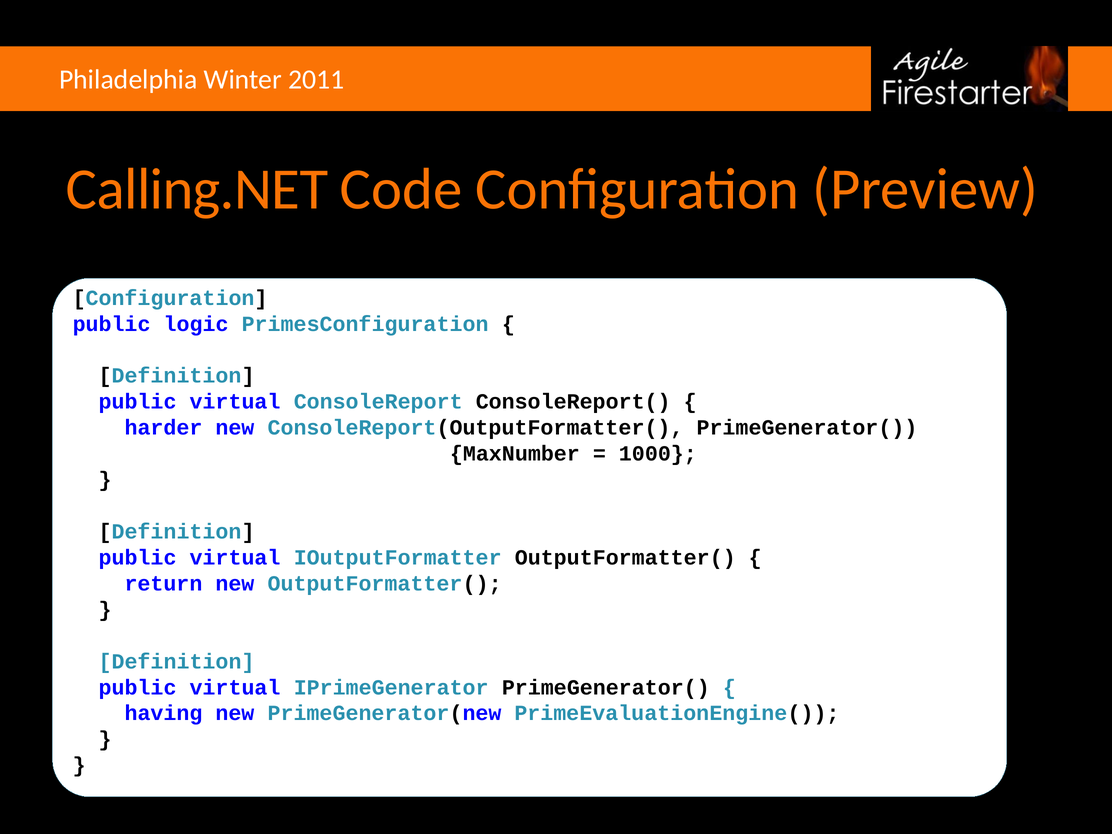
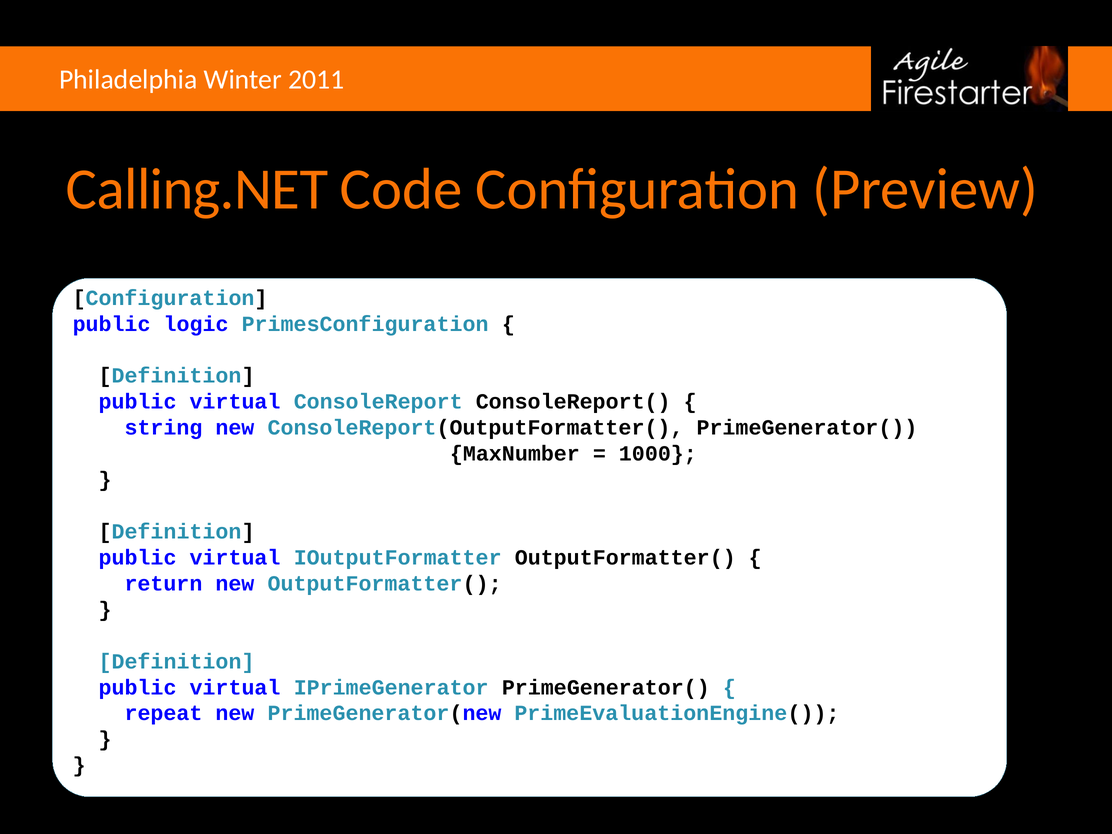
harder: harder -> string
having: having -> repeat
